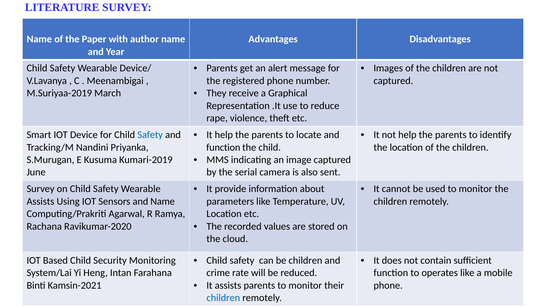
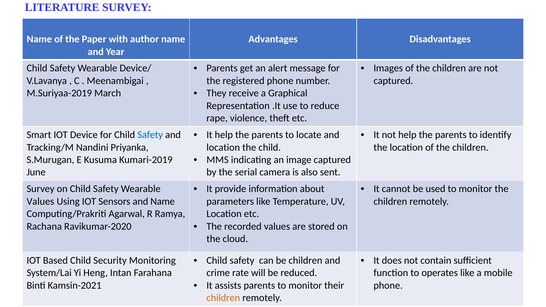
function at (223, 147): function -> location
Assists at (40, 201): Assists -> Values
children at (223, 298) colour: blue -> orange
